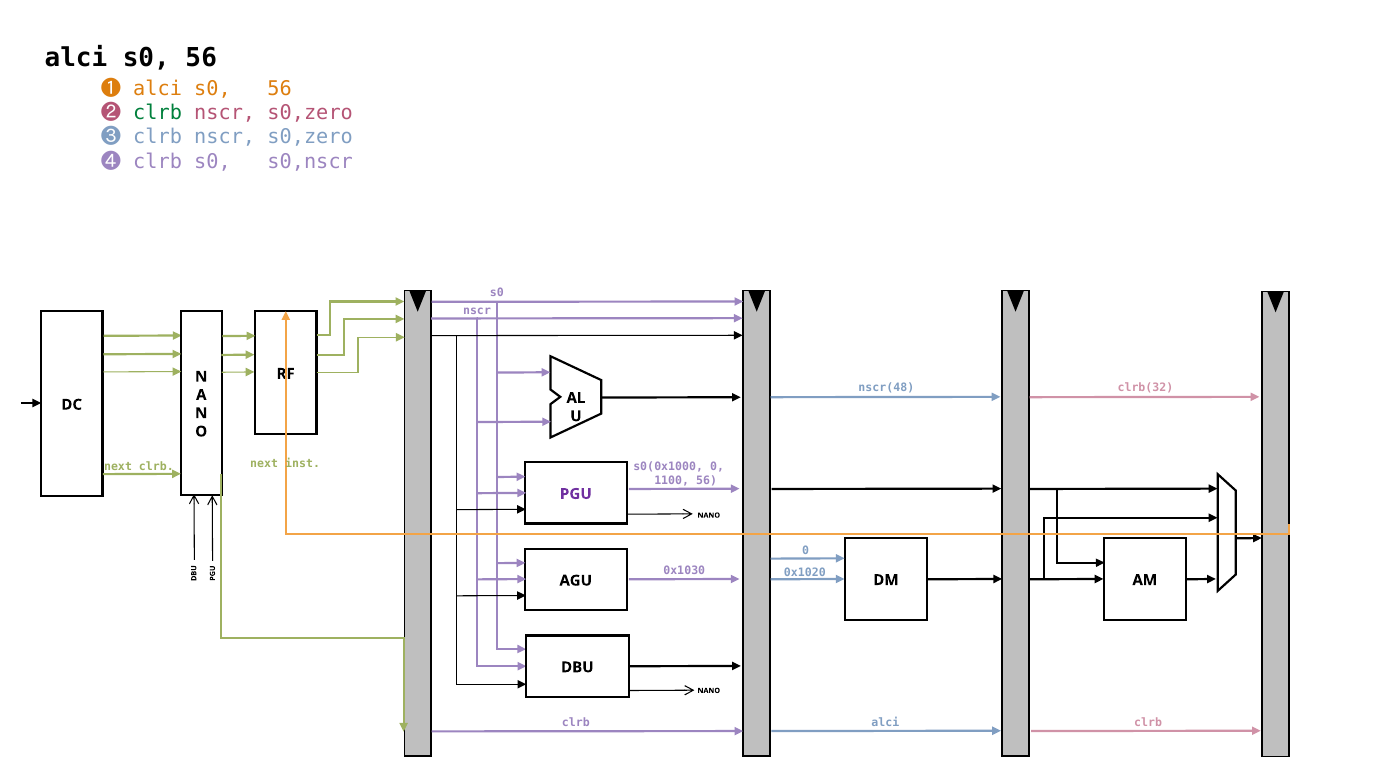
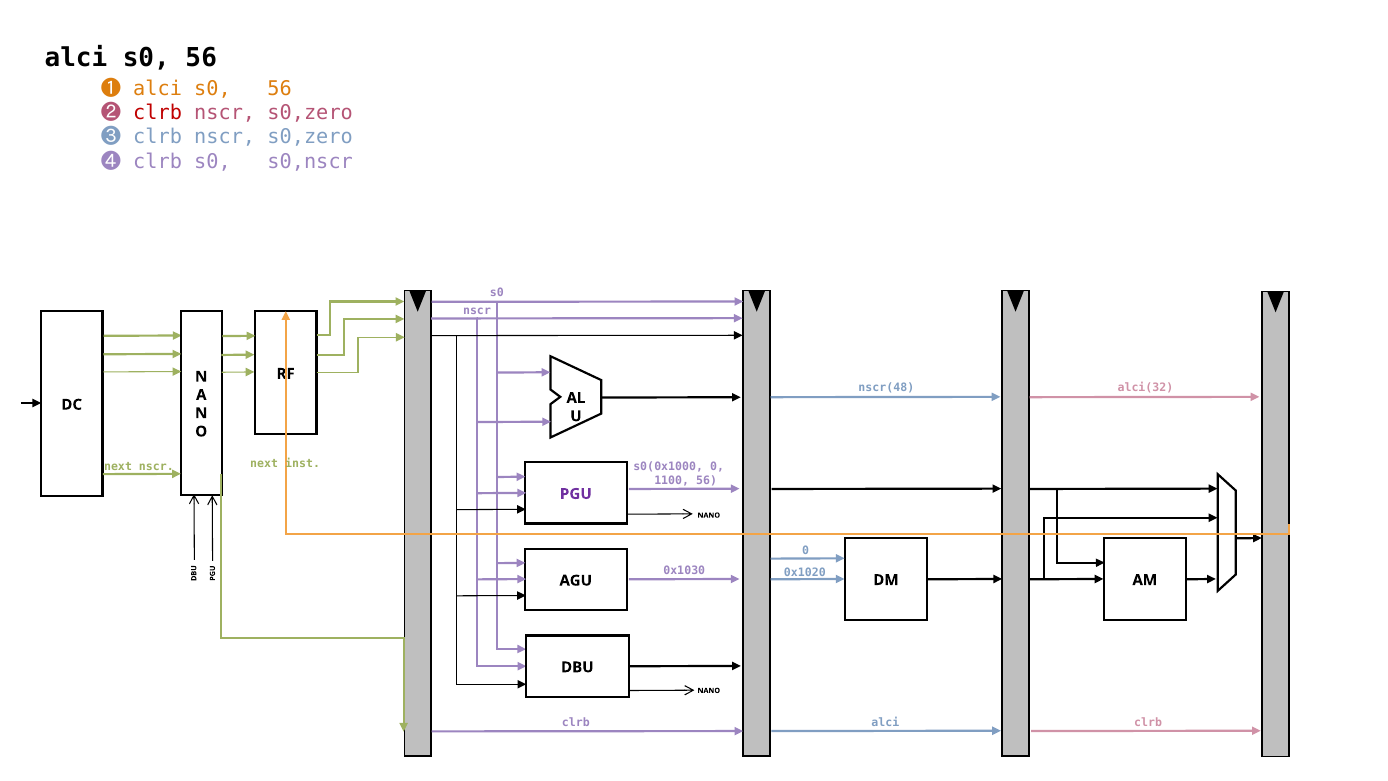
clrb at (158, 113) colour: green -> red
clrb(32: clrb(32 -> alci(32
next clrb: clrb -> nscr
